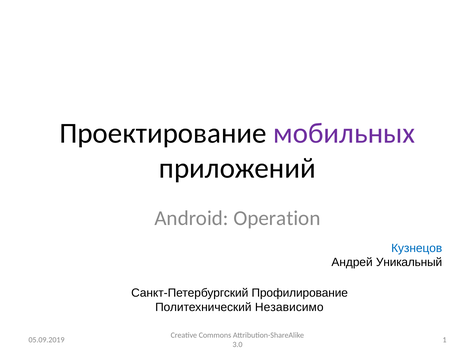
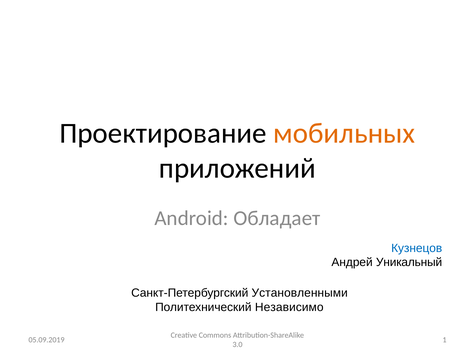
мобильных colour: purple -> orange
Operation: Operation -> Обладает
Профилирование: Профилирование -> Установленными
